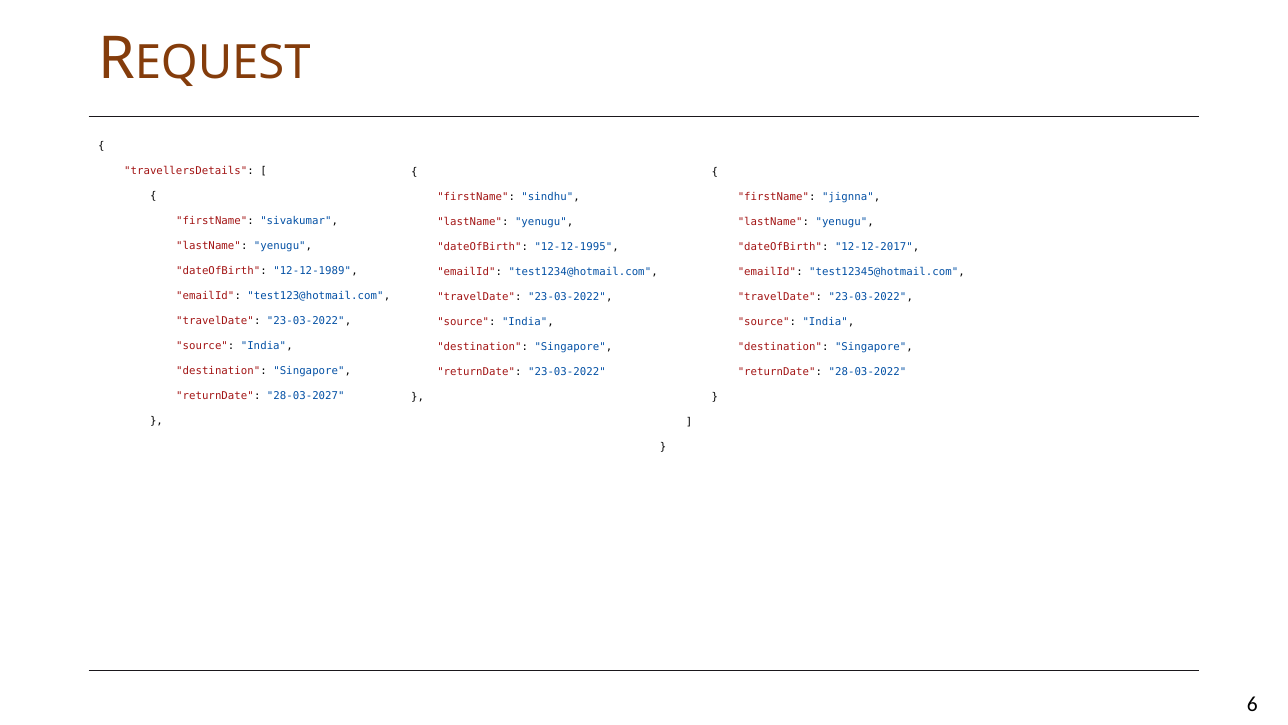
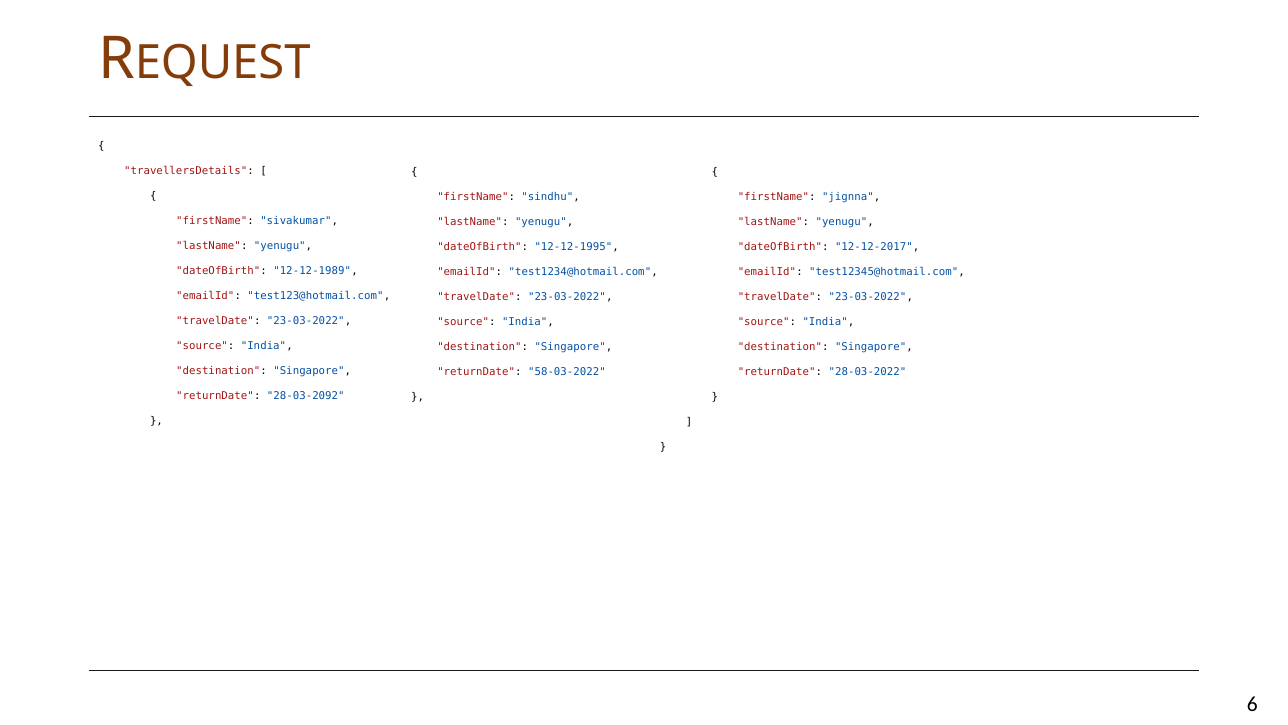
returnDate 23-03-2022: 23-03-2022 -> 58-03-2022
28-03-2027: 28-03-2027 -> 28-03-2092
